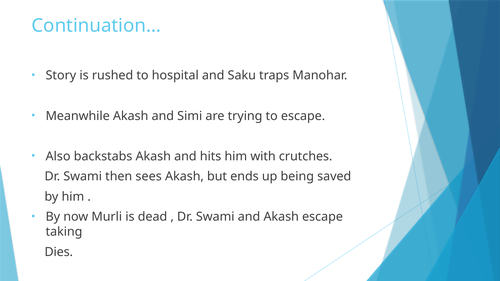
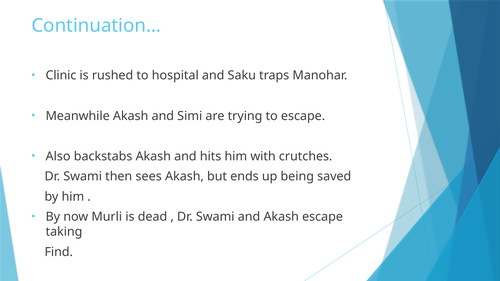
Story: Story -> Clinic
Dies: Dies -> Find
